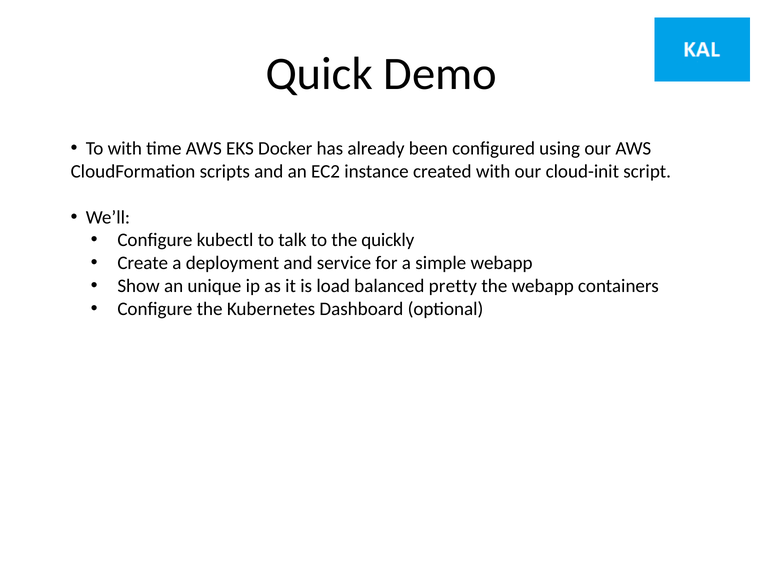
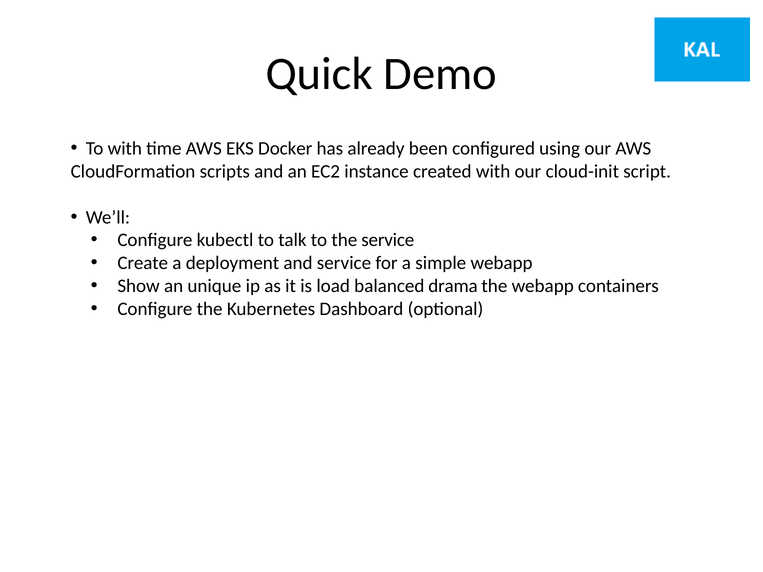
the quickly: quickly -> service
pretty: pretty -> drama
